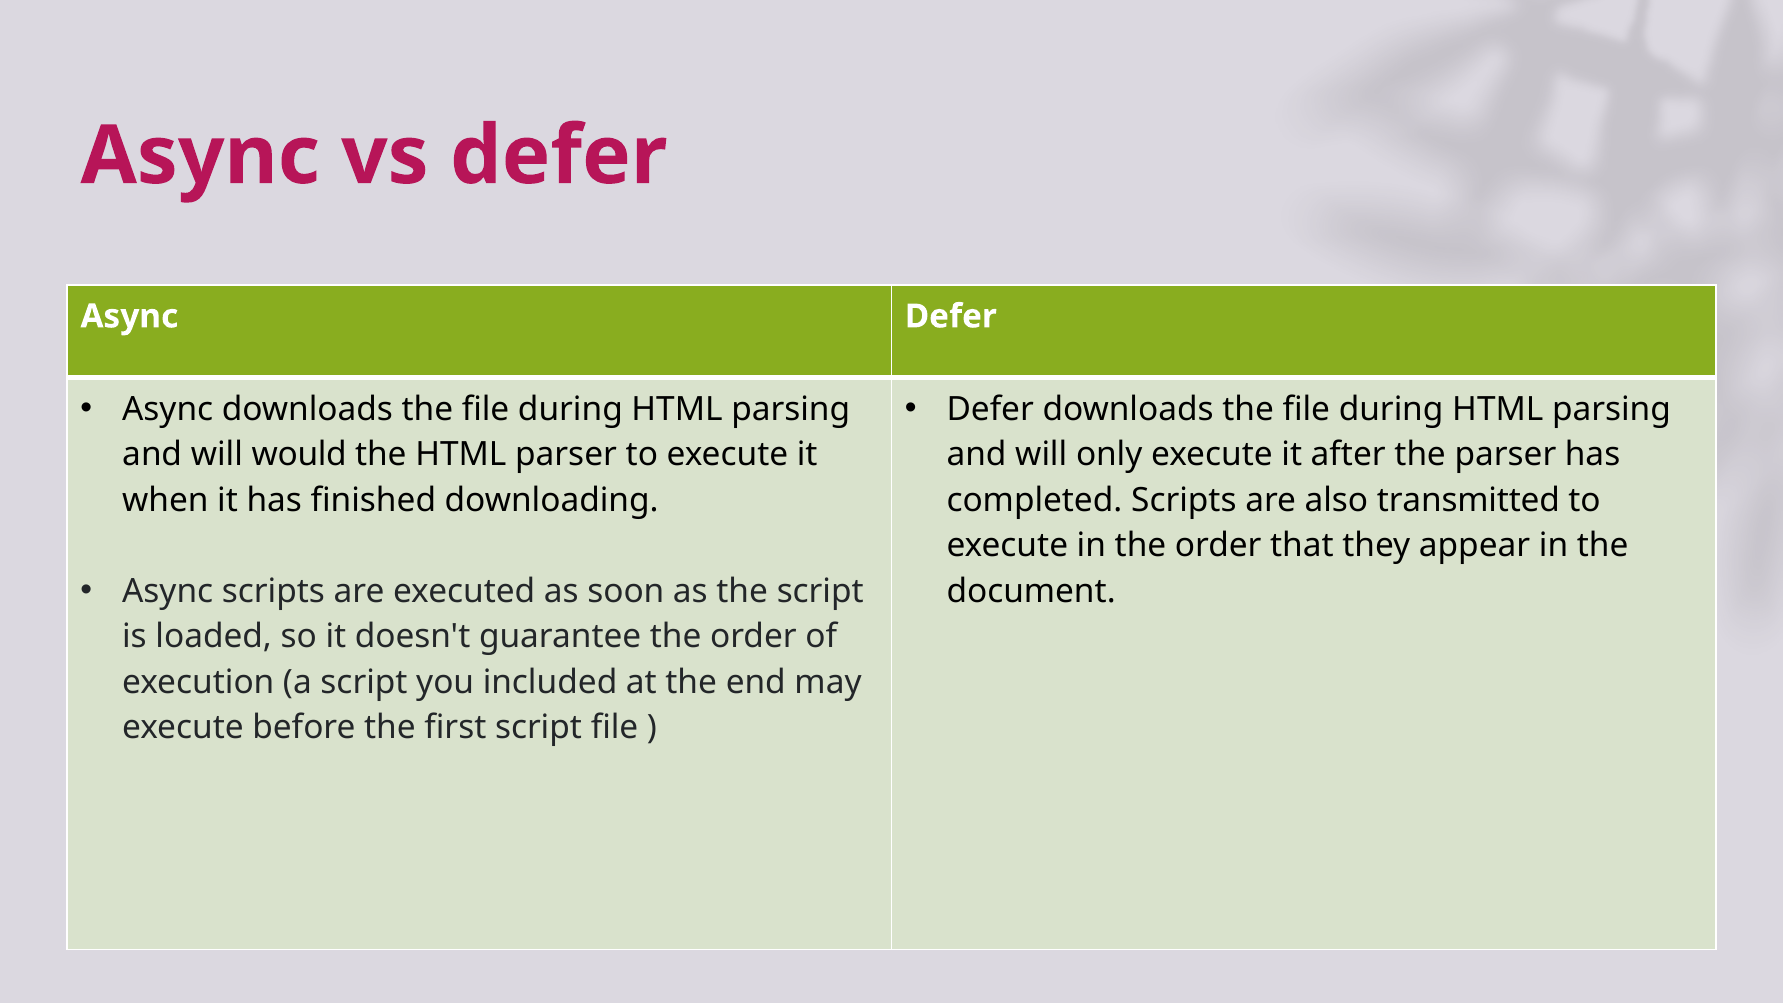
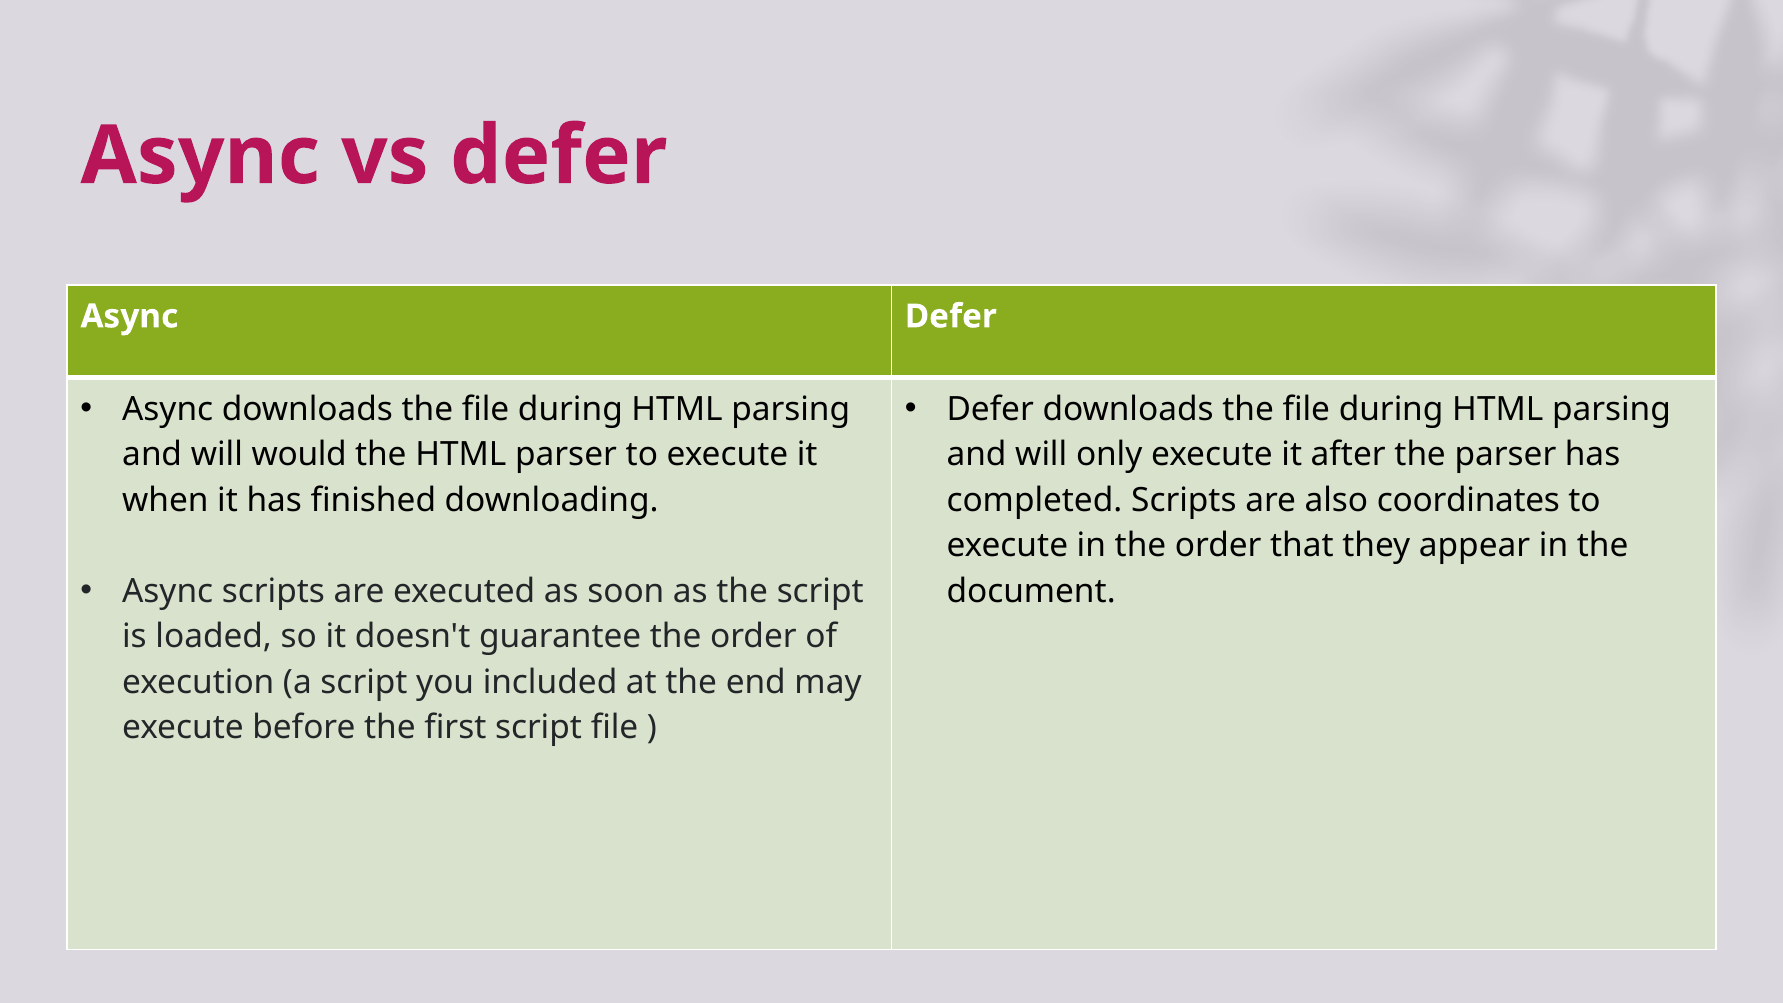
transmitted: transmitted -> coordinates
